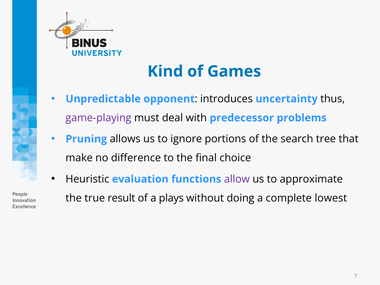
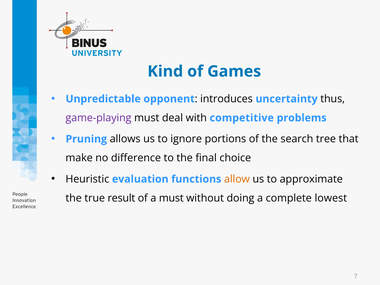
predecessor: predecessor -> competitive
allow colour: purple -> orange
a plays: plays -> must
